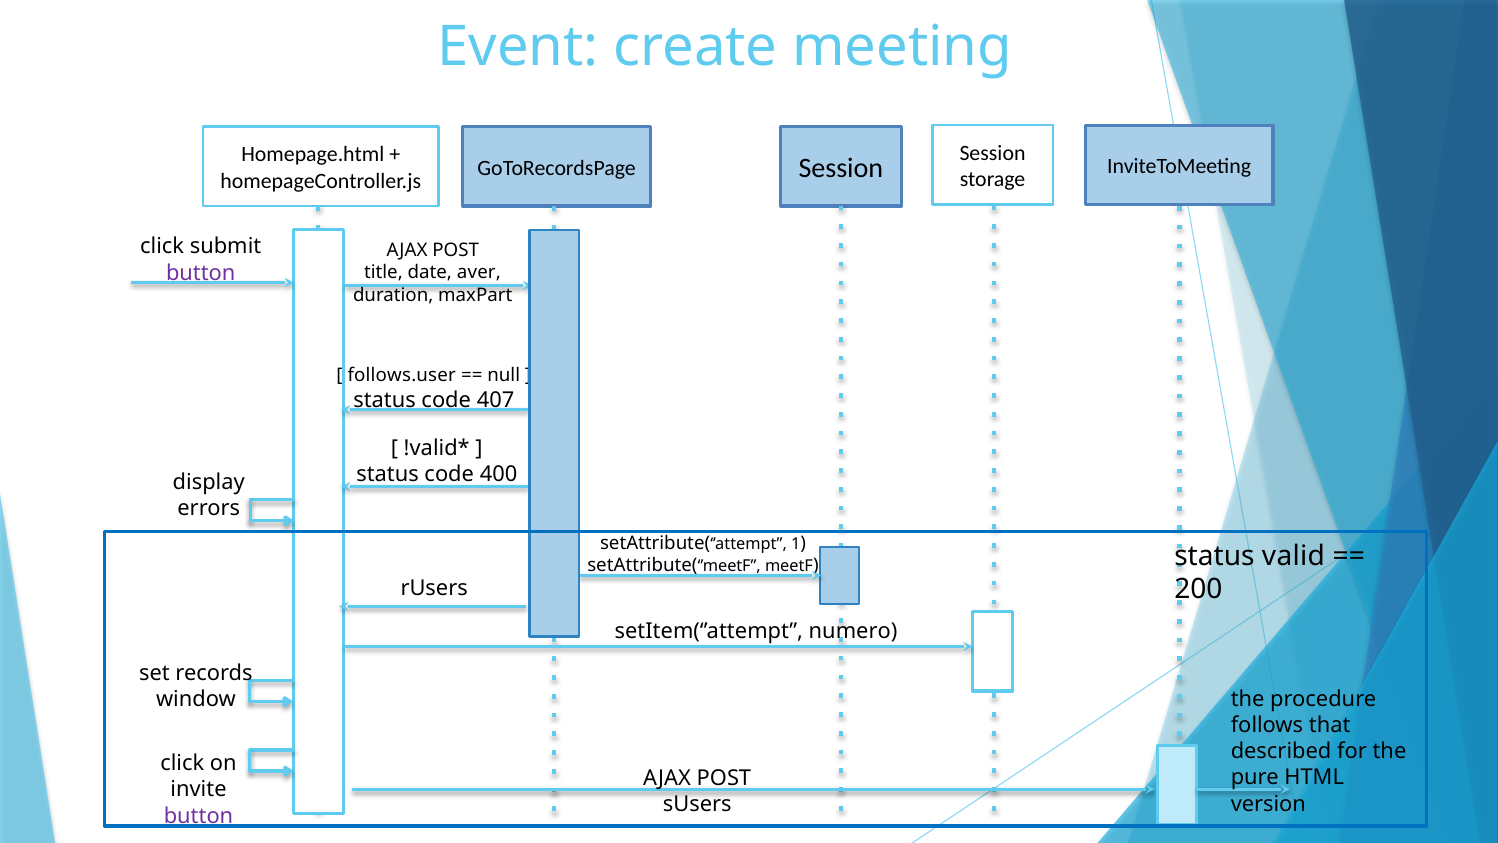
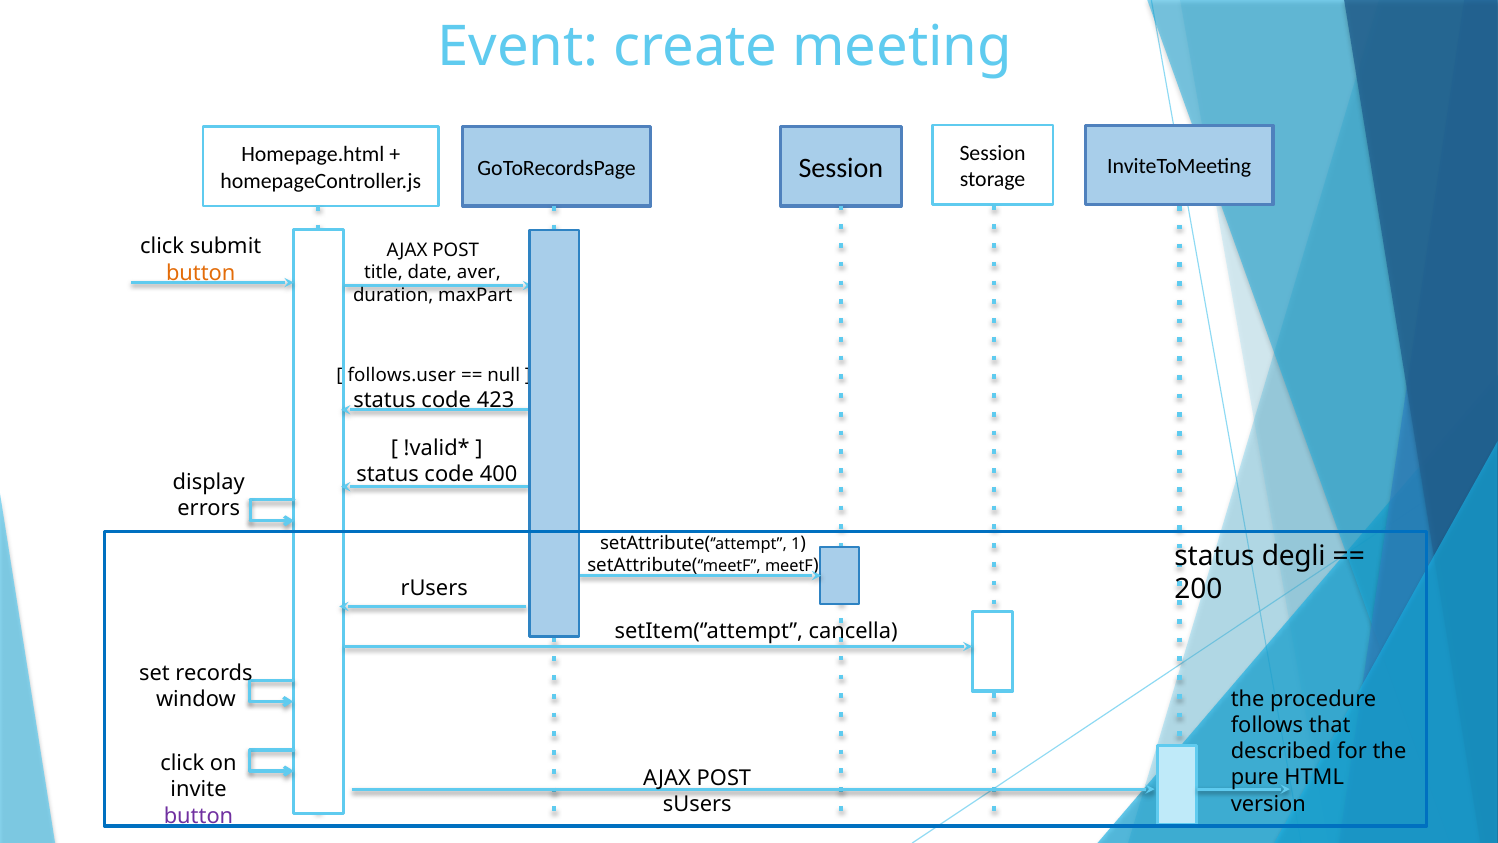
button at (201, 273) colour: purple -> orange
407: 407 -> 423
valid: valid -> degli
numero: numero -> cancella
